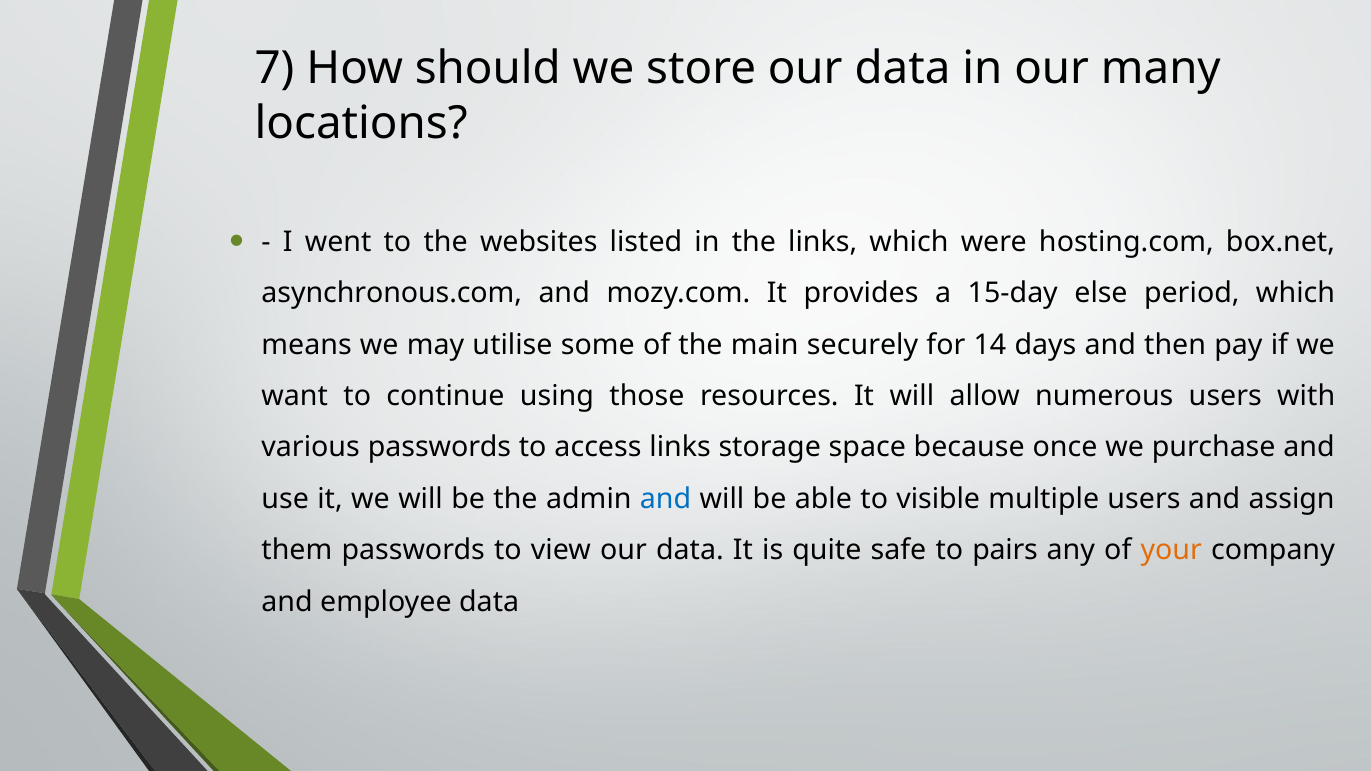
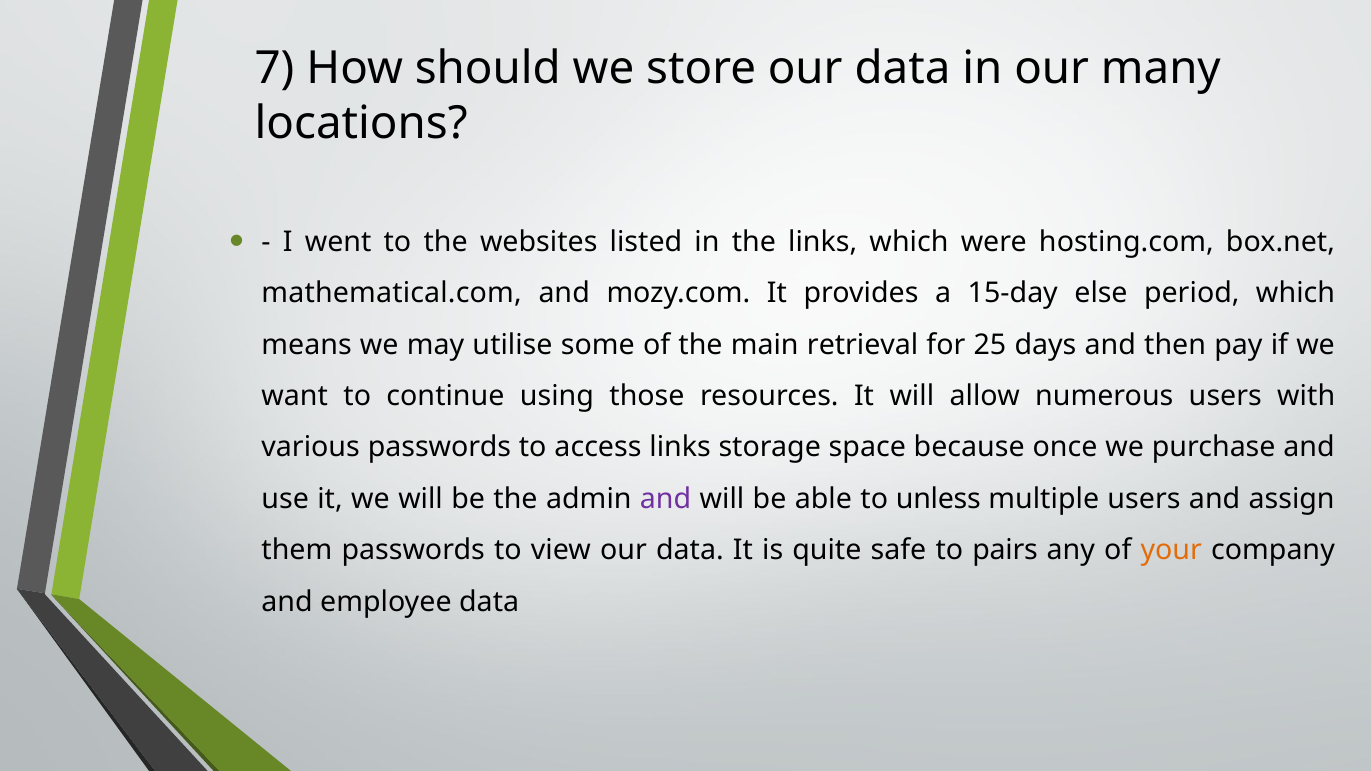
asynchronous.com: asynchronous.com -> mathematical.com
securely: securely -> retrieval
14: 14 -> 25
and at (666, 499) colour: blue -> purple
visible: visible -> unless
